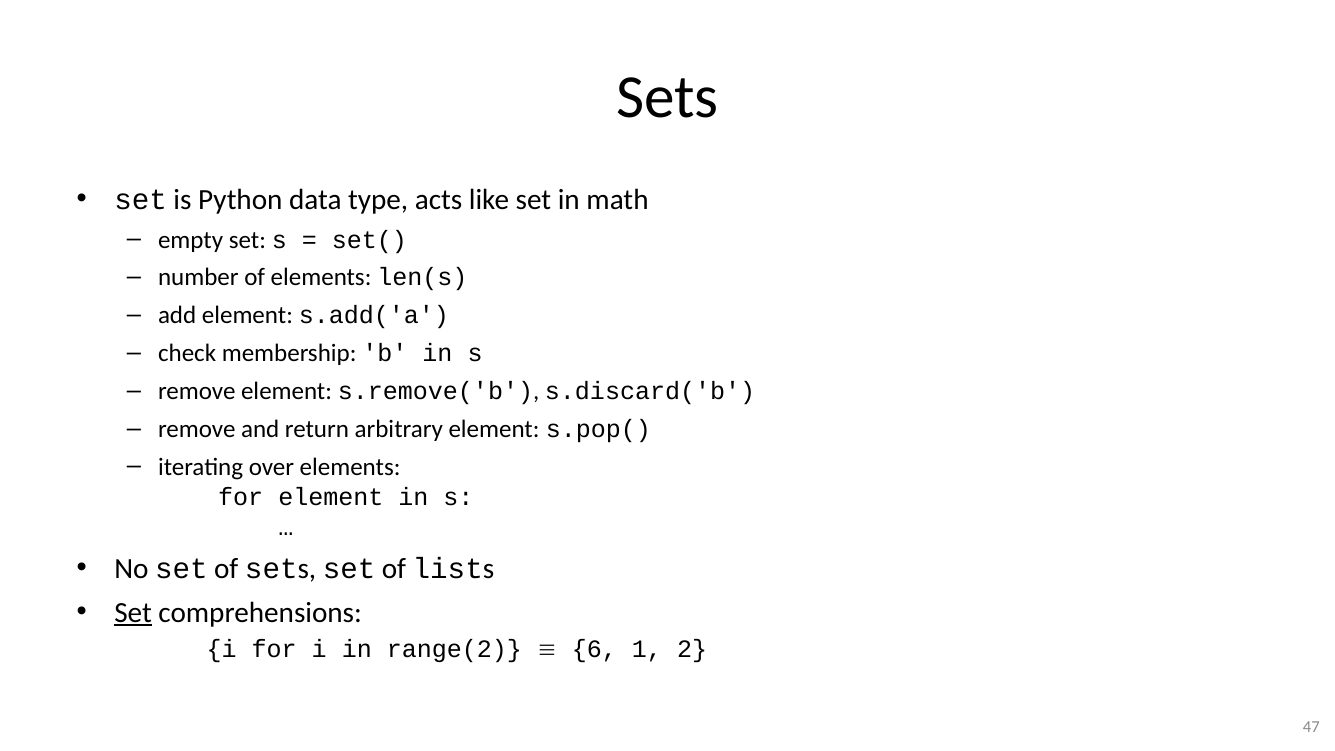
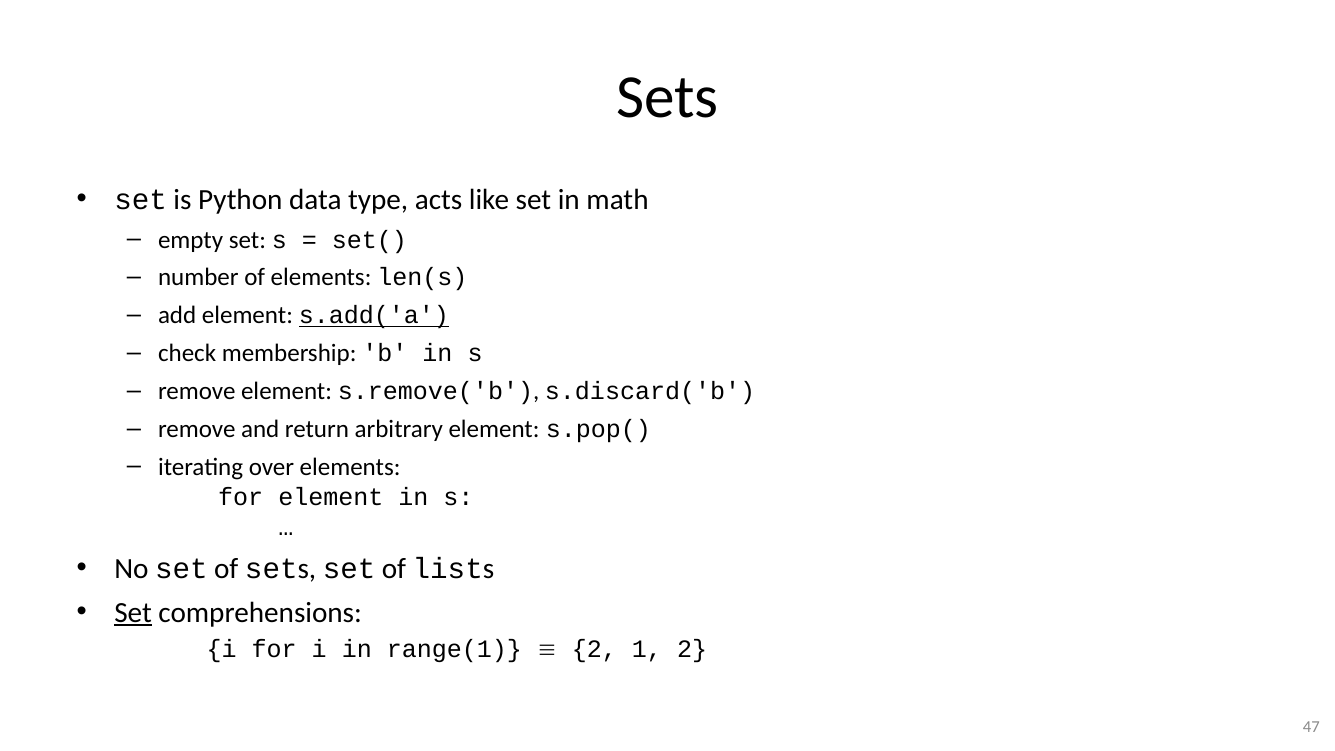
s.add('a underline: none -> present
range(2: range(2 -> range(1
6 at (594, 649): 6 -> 2
